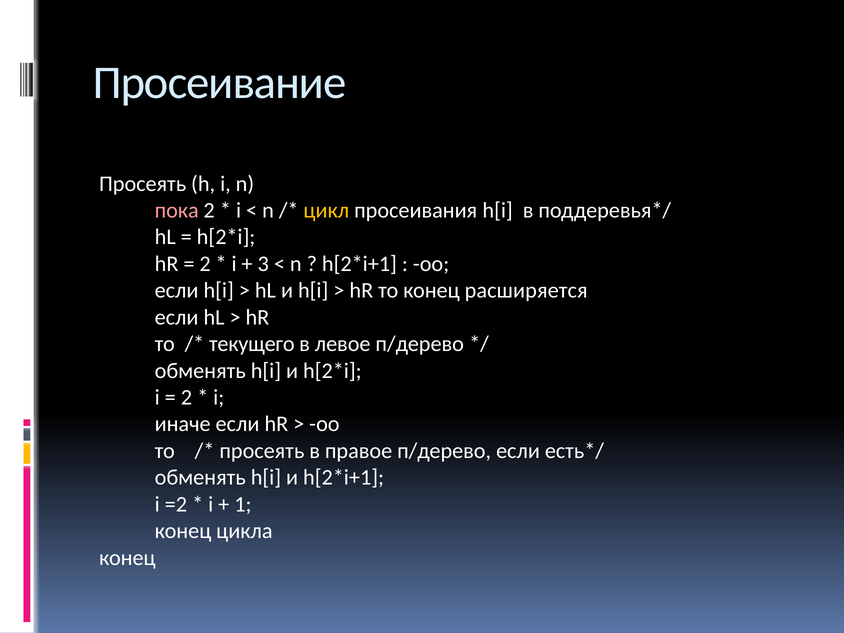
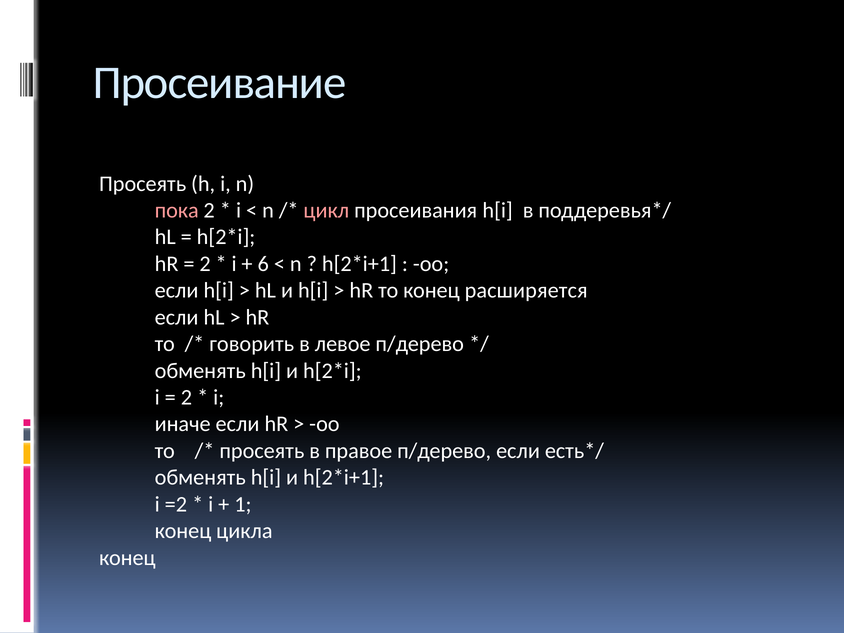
цикл colour: yellow -> pink
3: 3 -> 6
текущего: текущего -> говорить
